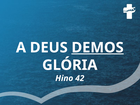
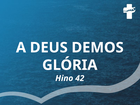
DEMOS underline: present -> none
